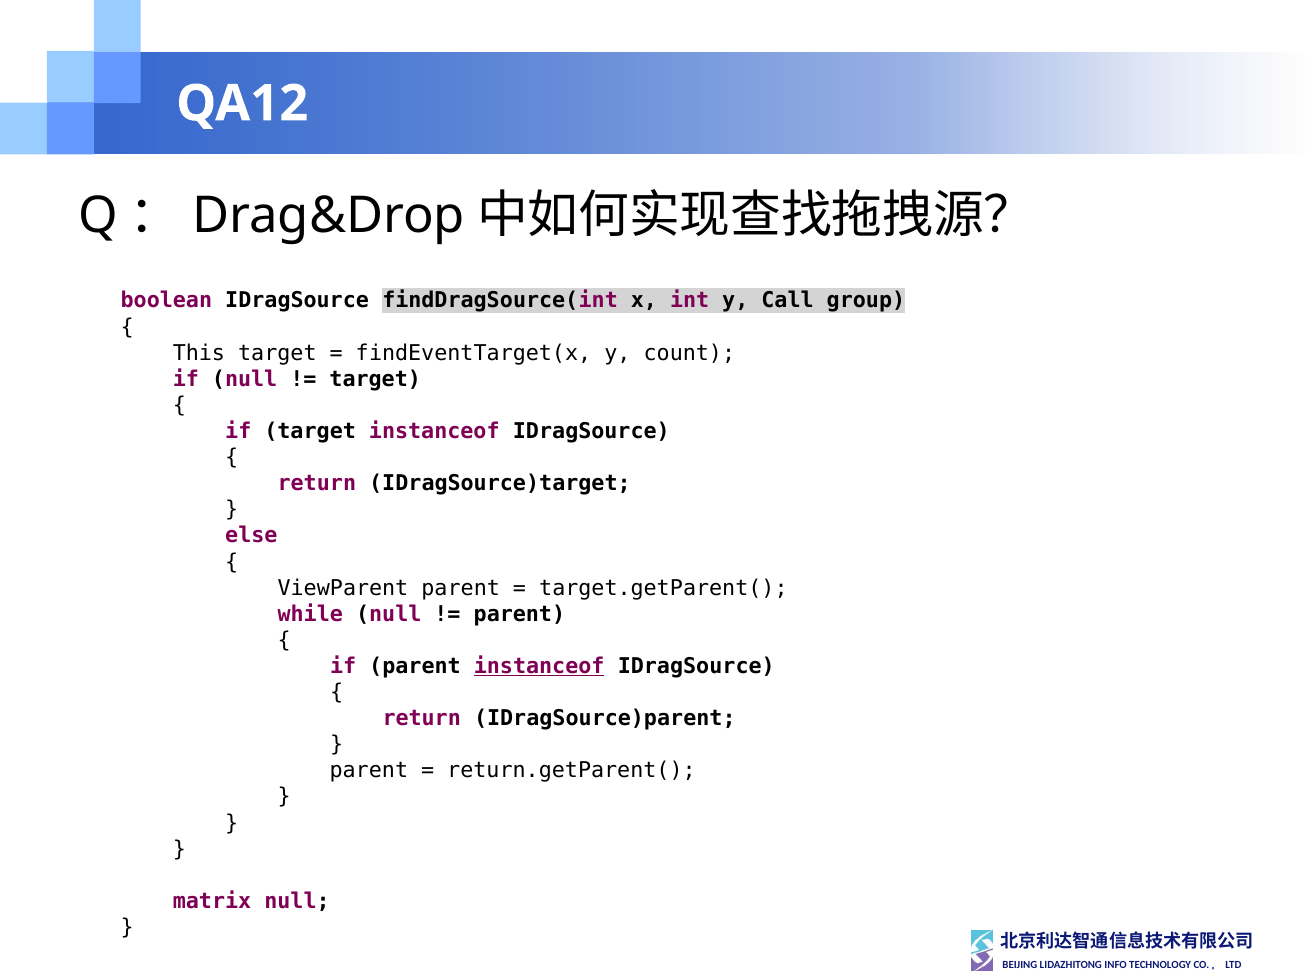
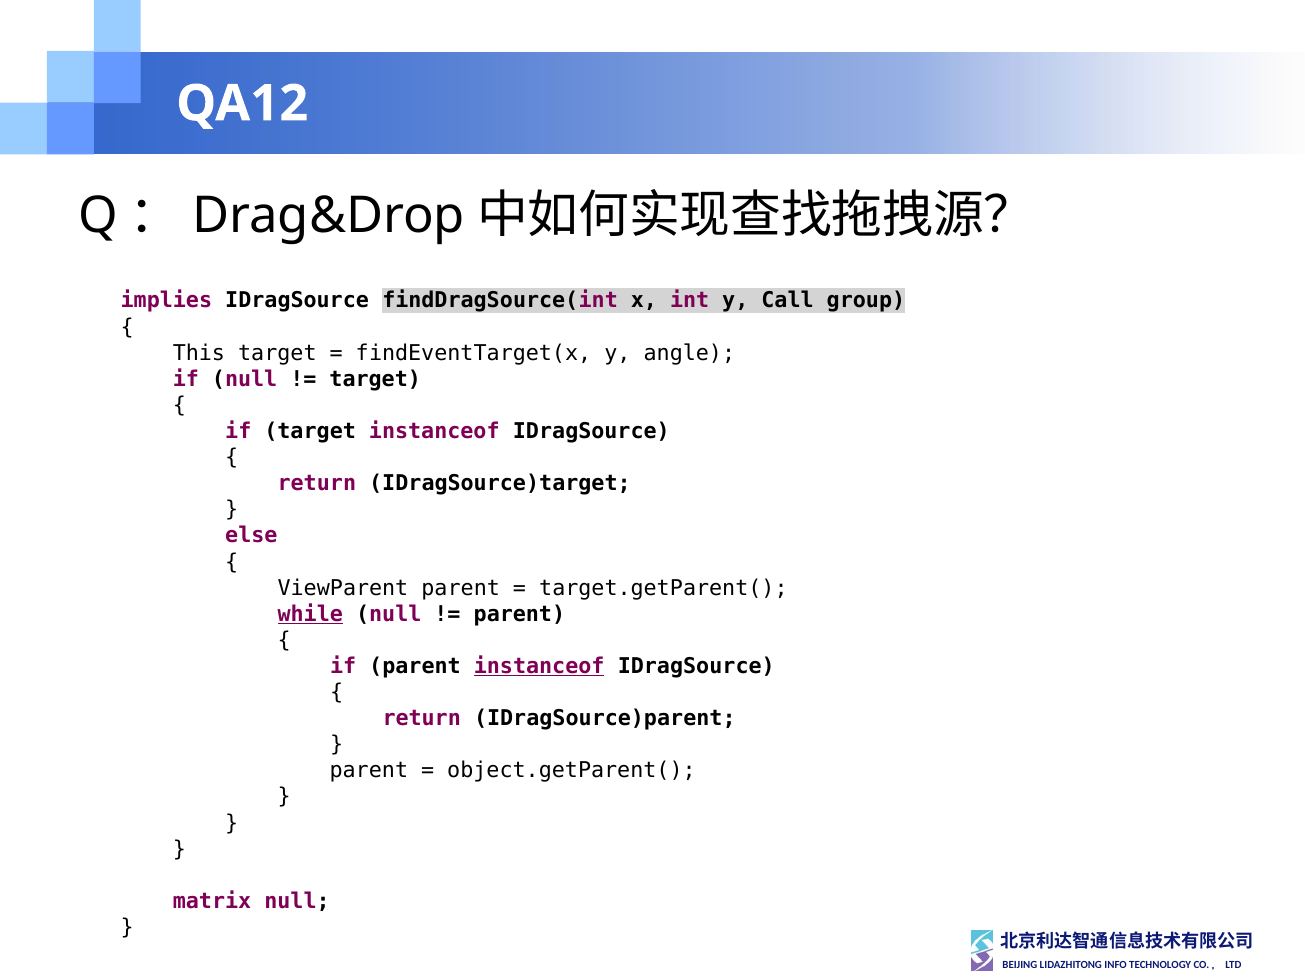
boolean: boolean -> implies
count: count -> angle
while underline: none -> present
return.getParent(: return.getParent( -> object.getParent(
